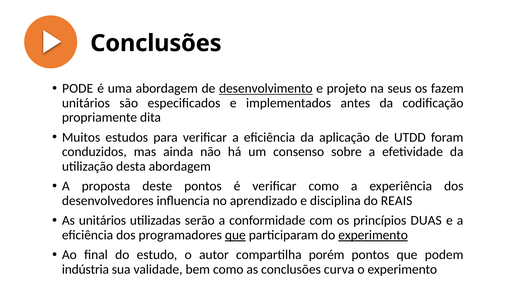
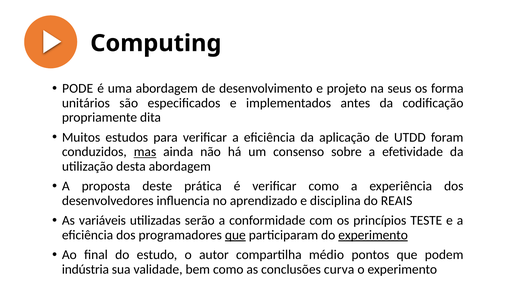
Conclusões at (156, 43): Conclusões -> Computing
desenvolvimento underline: present -> none
fazem: fazem -> forma
mas underline: none -> present
deste pontos: pontos -> prática
As unitários: unitários -> variáveis
DUAS: DUAS -> TESTE
porém: porém -> médio
